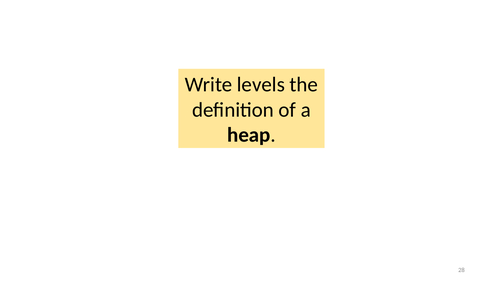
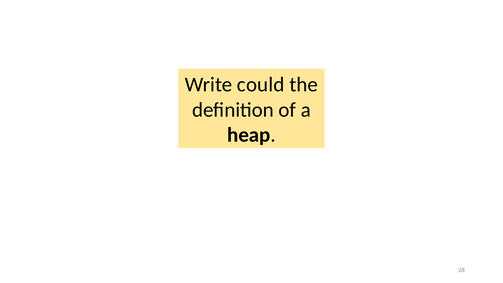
levels: levels -> could
